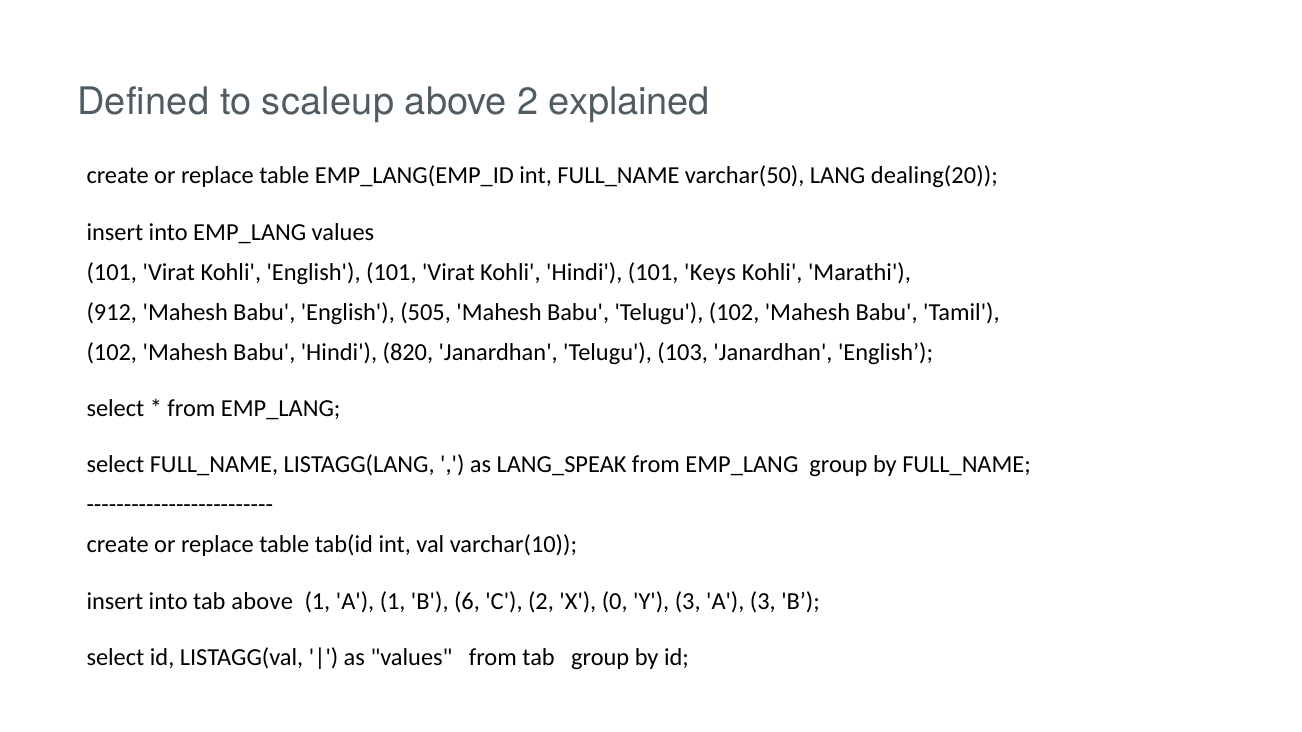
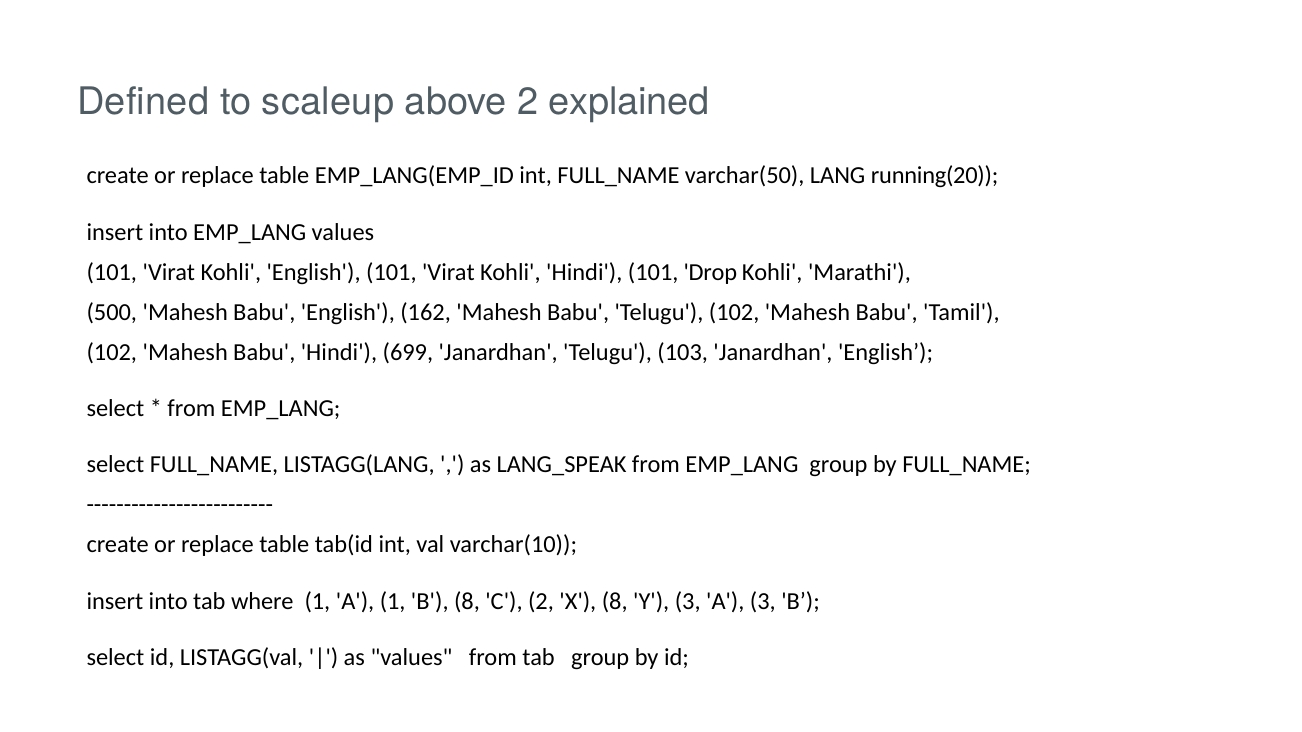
dealing(20: dealing(20 -> running(20
Keys: Keys -> Drop
912: 912 -> 500
505: 505 -> 162
820: 820 -> 699
tab above: above -> where
B 6: 6 -> 8
X 0: 0 -> 8
